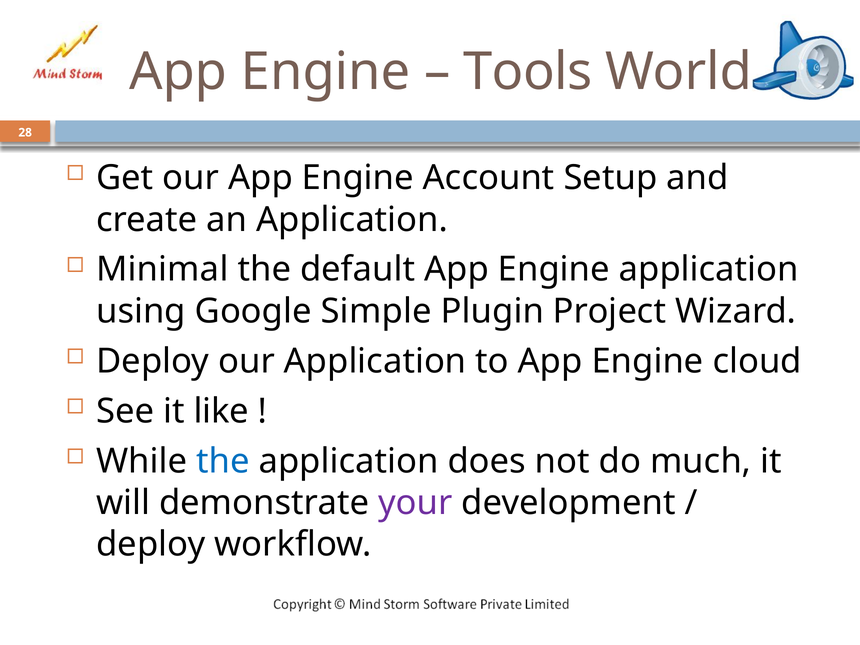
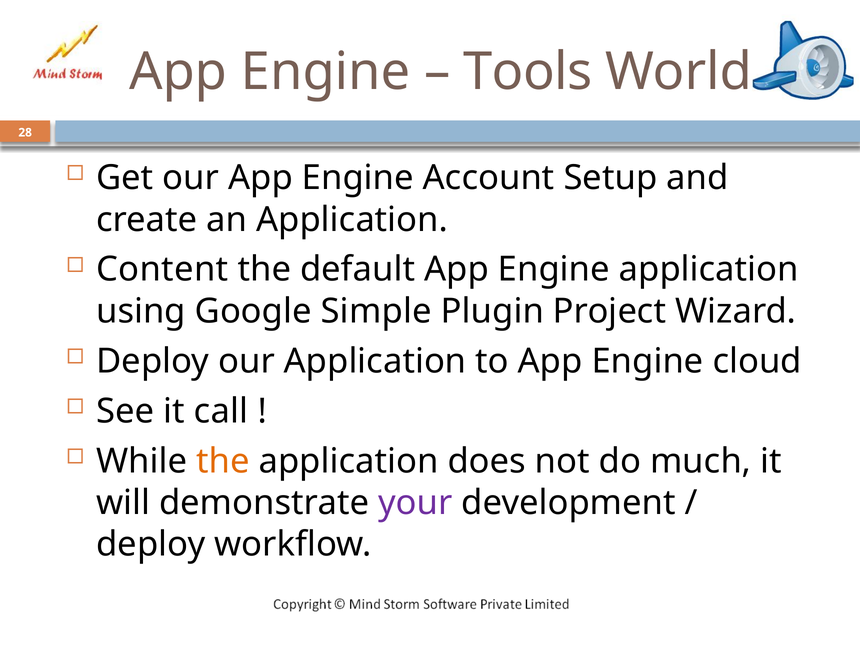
Minimal: Minimal -> Content
like: like -> call
the at (223, 461) colour: blue -> orange
